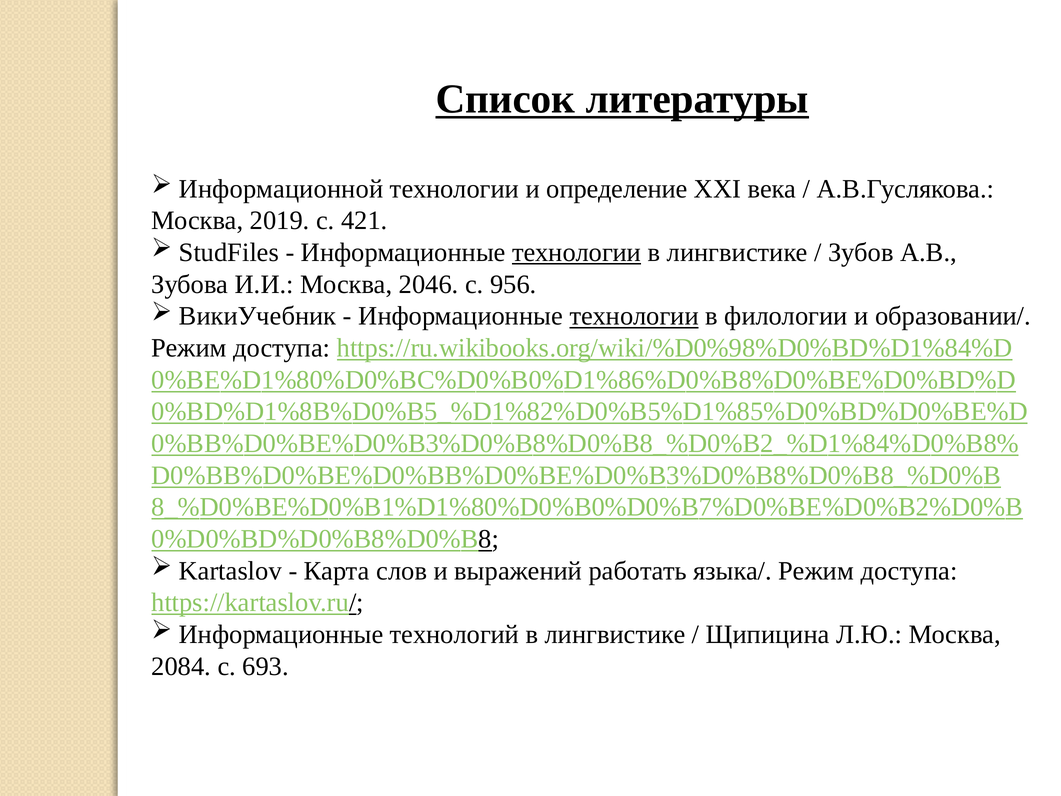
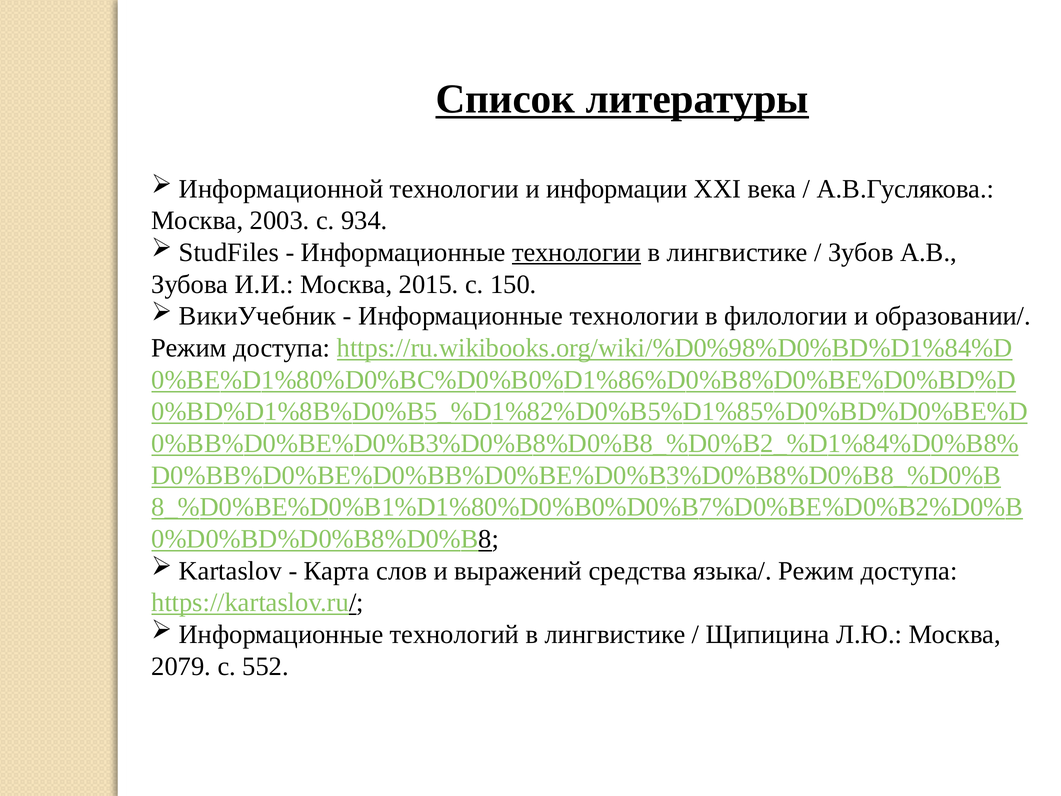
определение: определение -> информации
2019: 2019 -> 2003
421: 421 -> 934
2046: 2046 -> 2015
956: 956 -> 150
технологии at (634, 316) underline: present -> none
работать: работать -> средства
2084: 2084 -> 2079
693: 693 -> 552
